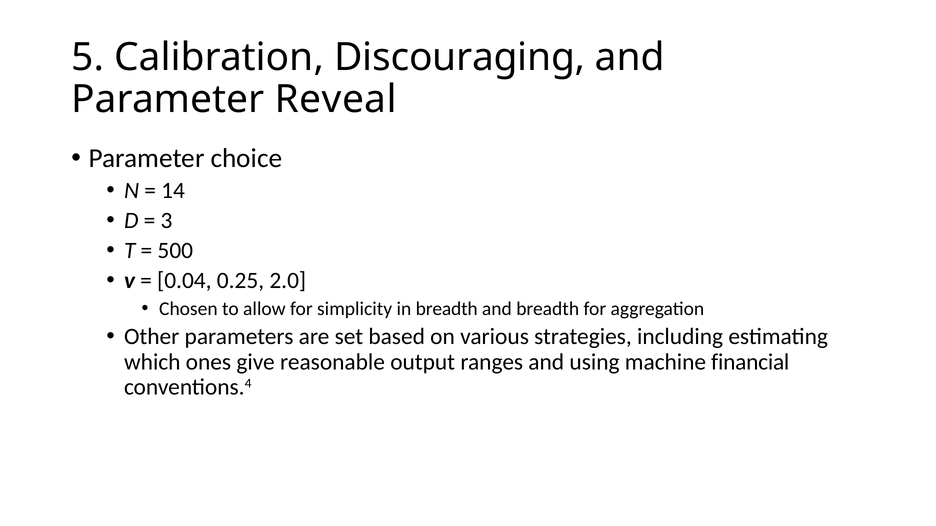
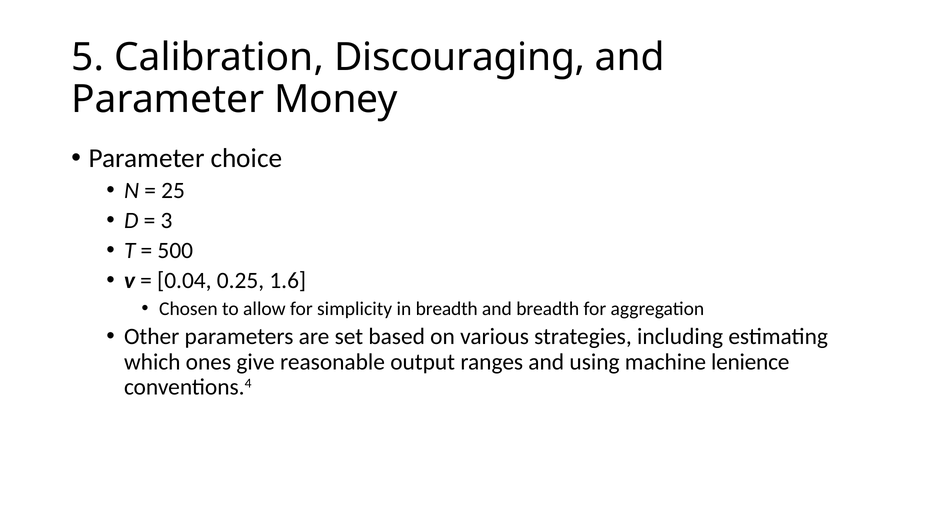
Reveal: Reveal -> Money
14: 14 -> 25
2.0: 2.0 -> 1.6
financial: financial -> lenience
